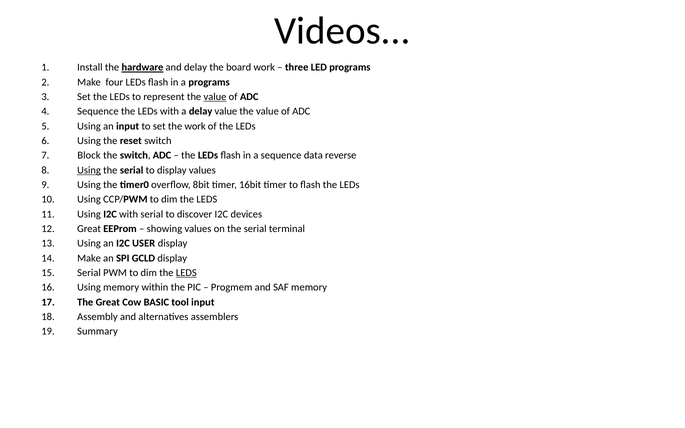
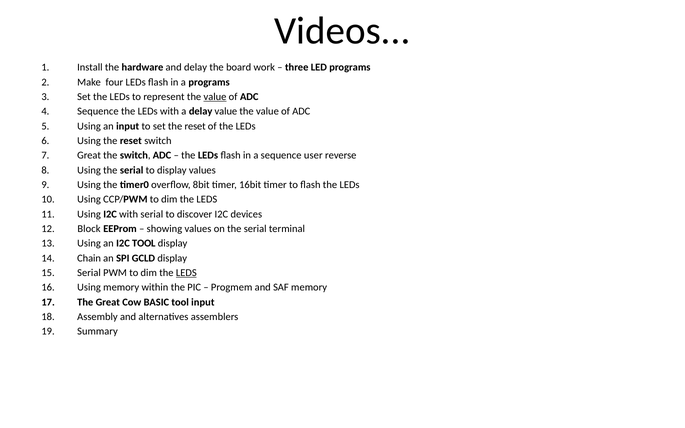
hardware underline: present -> none
set the work: work -> reset
Block at (89, 156): Block -> Great
data: data -> user
Using at (89, 170) underline: present -> none
Great at (89, 229): Great -> Block
I2C USER: USER -> TOOL
Make at (89, 258): Make -> Chain
